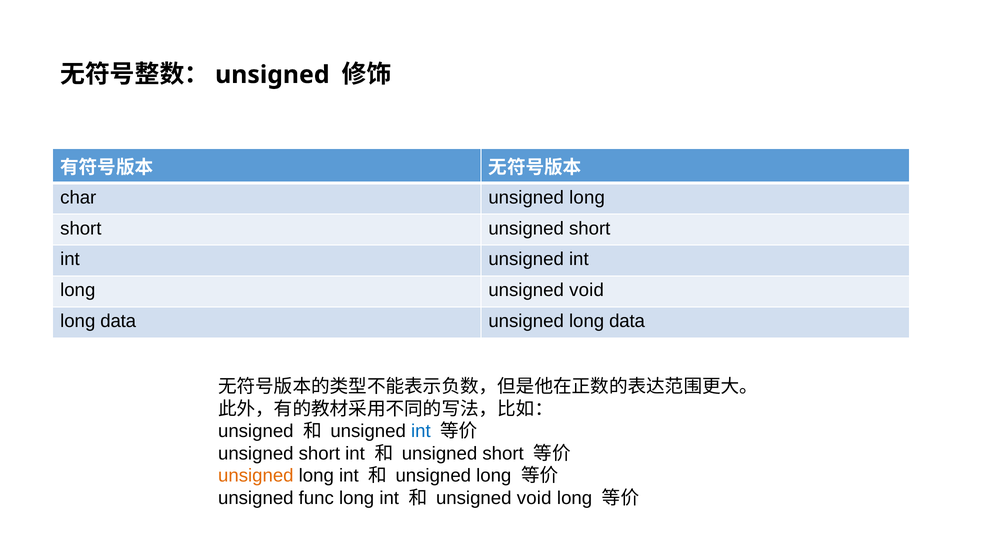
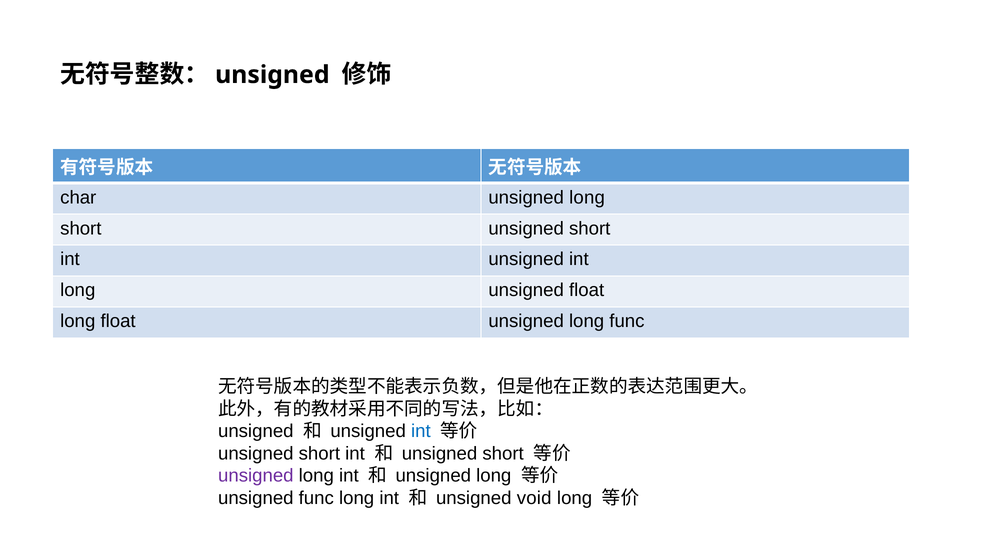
long unsigned void: void -> float
data at (118, 322): data -> float
unsigned long data: data -> func
unsigned at (256, 476) colour: orange -> purple
